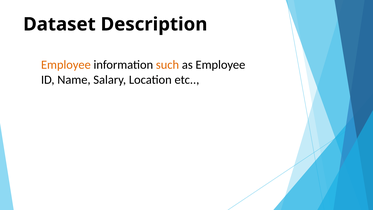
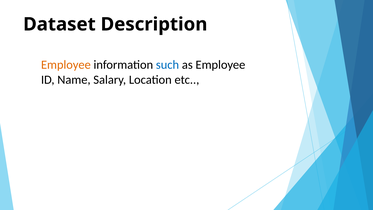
such colour: orange -> blue
